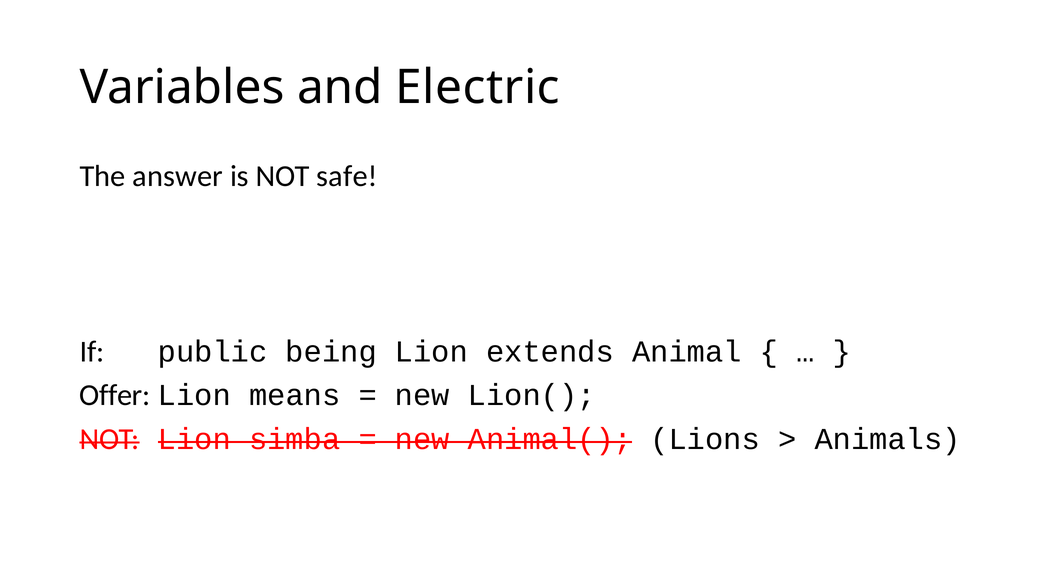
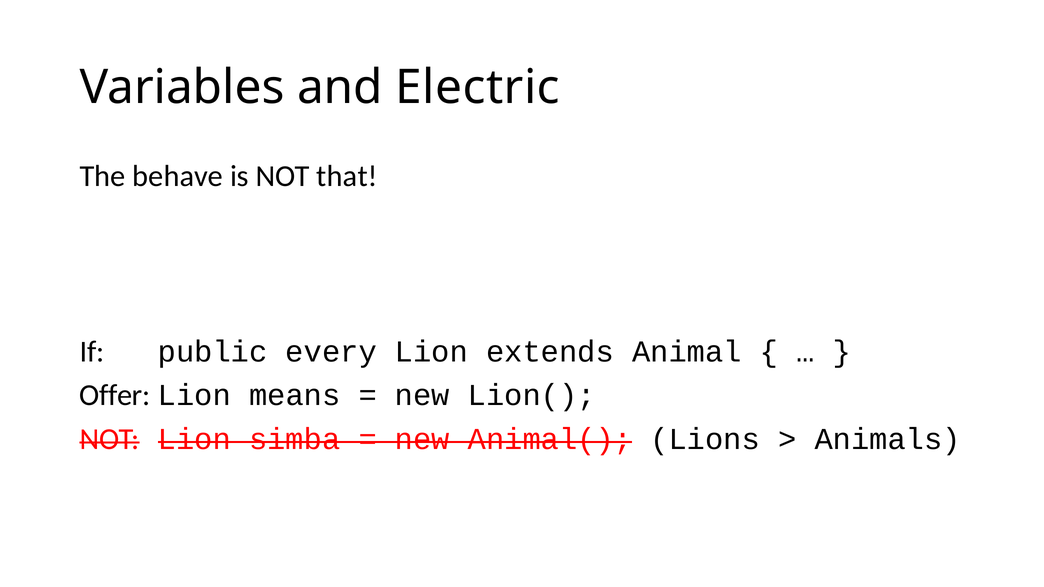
answer: answer -> behave
safe: safe -> that
being: being -> every
